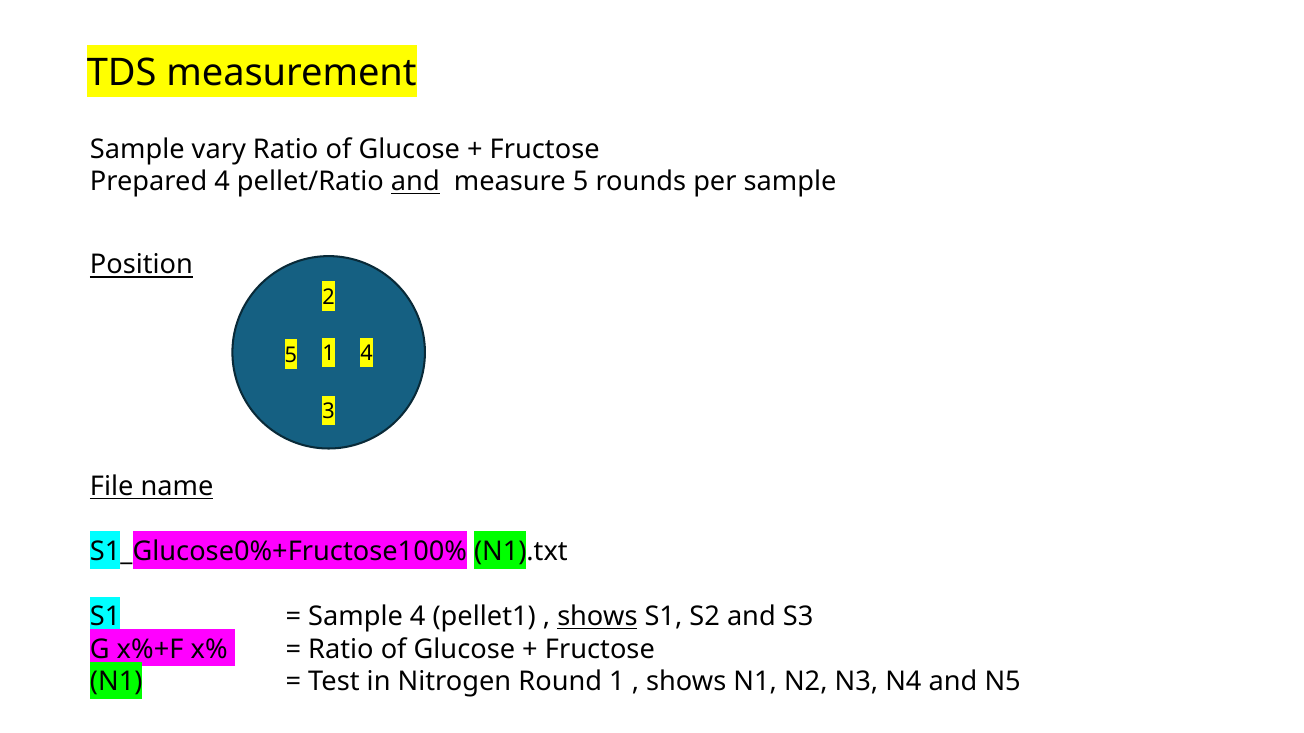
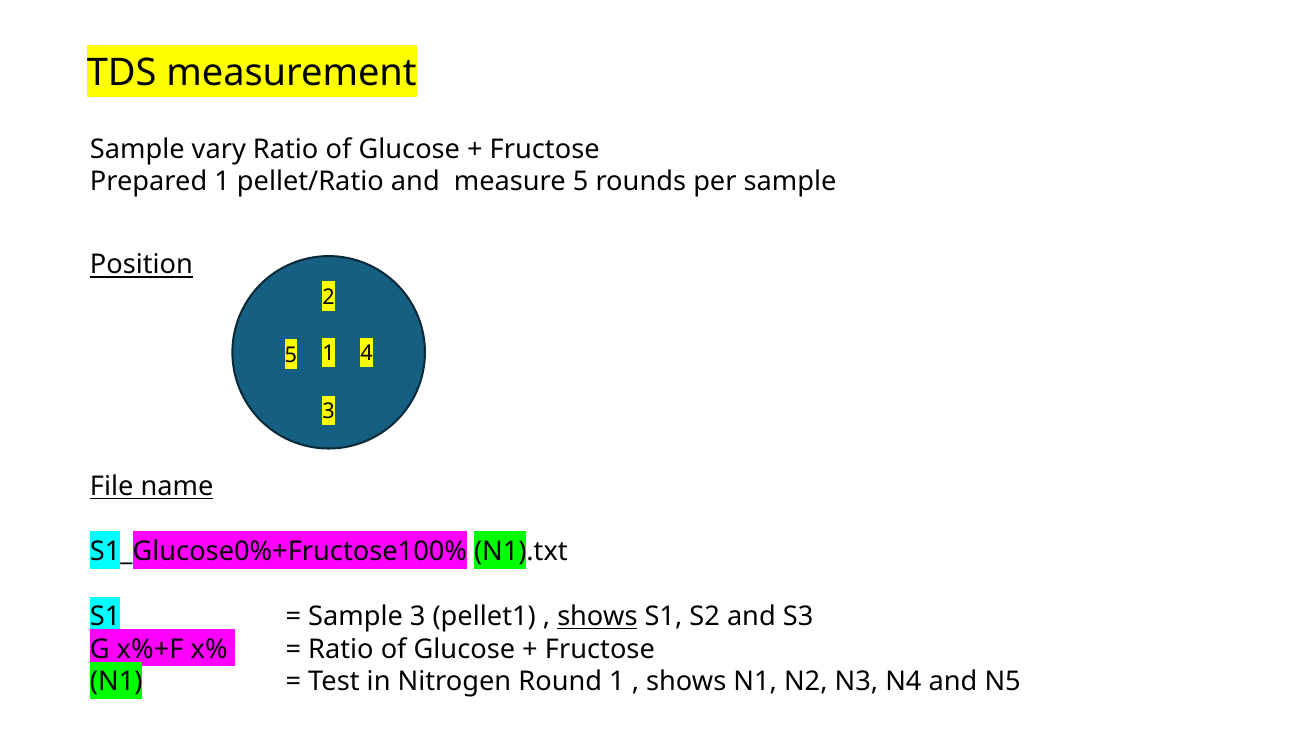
Prepared 4: 4 -> 1
and at (415, 182) underline: present -> none
Sample 4: 4 -> 3
